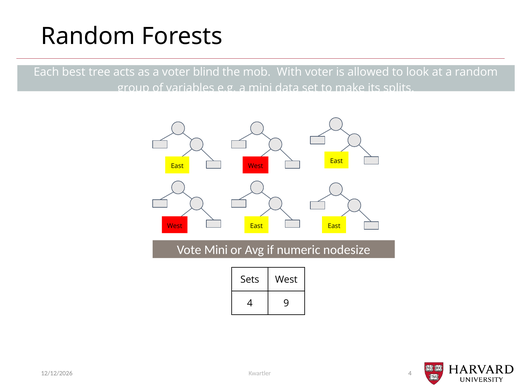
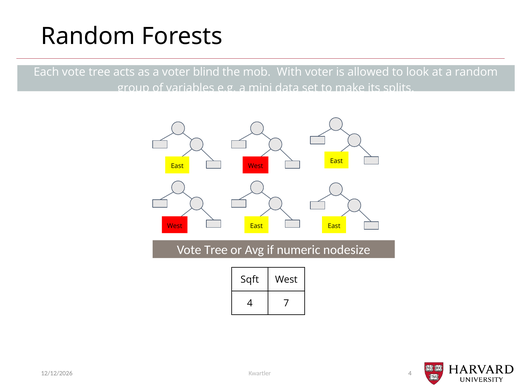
Each best: best -> vote
Mini at (216, 250): Mini -> Tree
Sets: Sets -> Sqft
9: 9 -> 7
